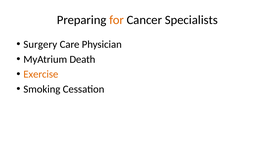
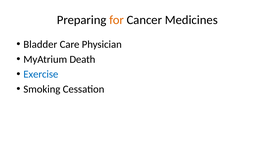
Specialists: Specialists -> Medicines
Surgery: Surgery -> Bladder
Exercise colour: orange -> blue
